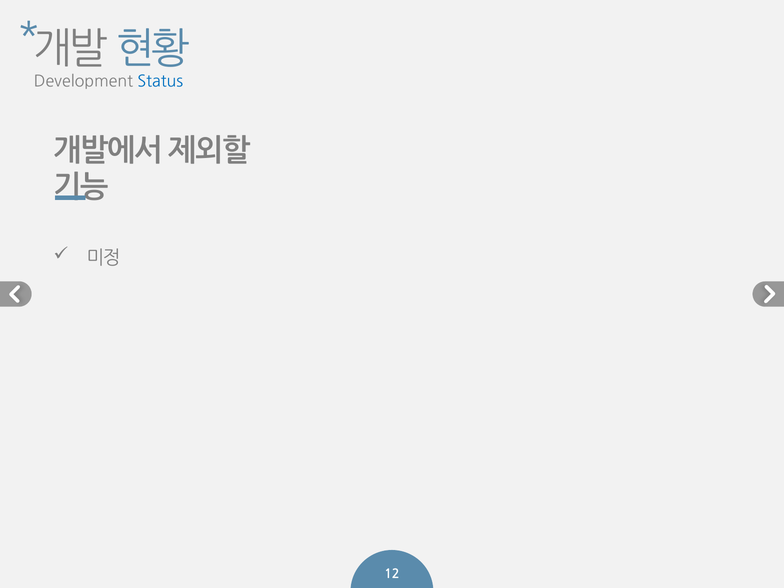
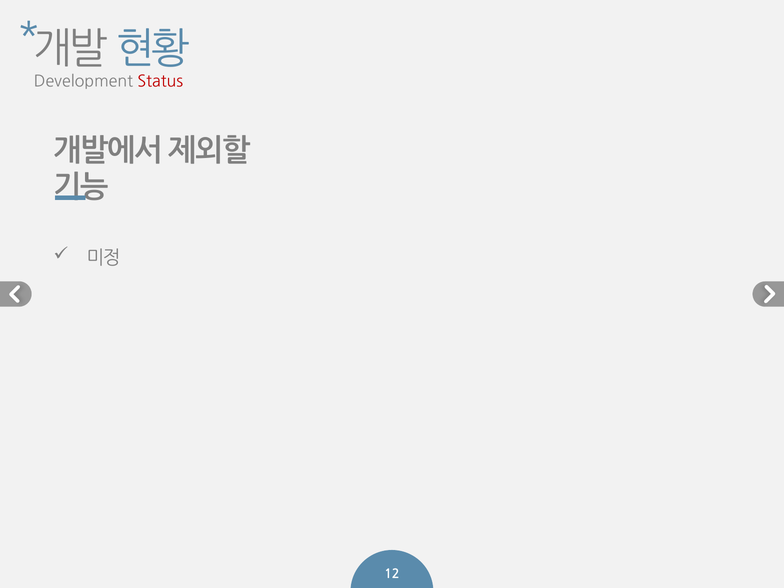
Status colour: blue -> red
